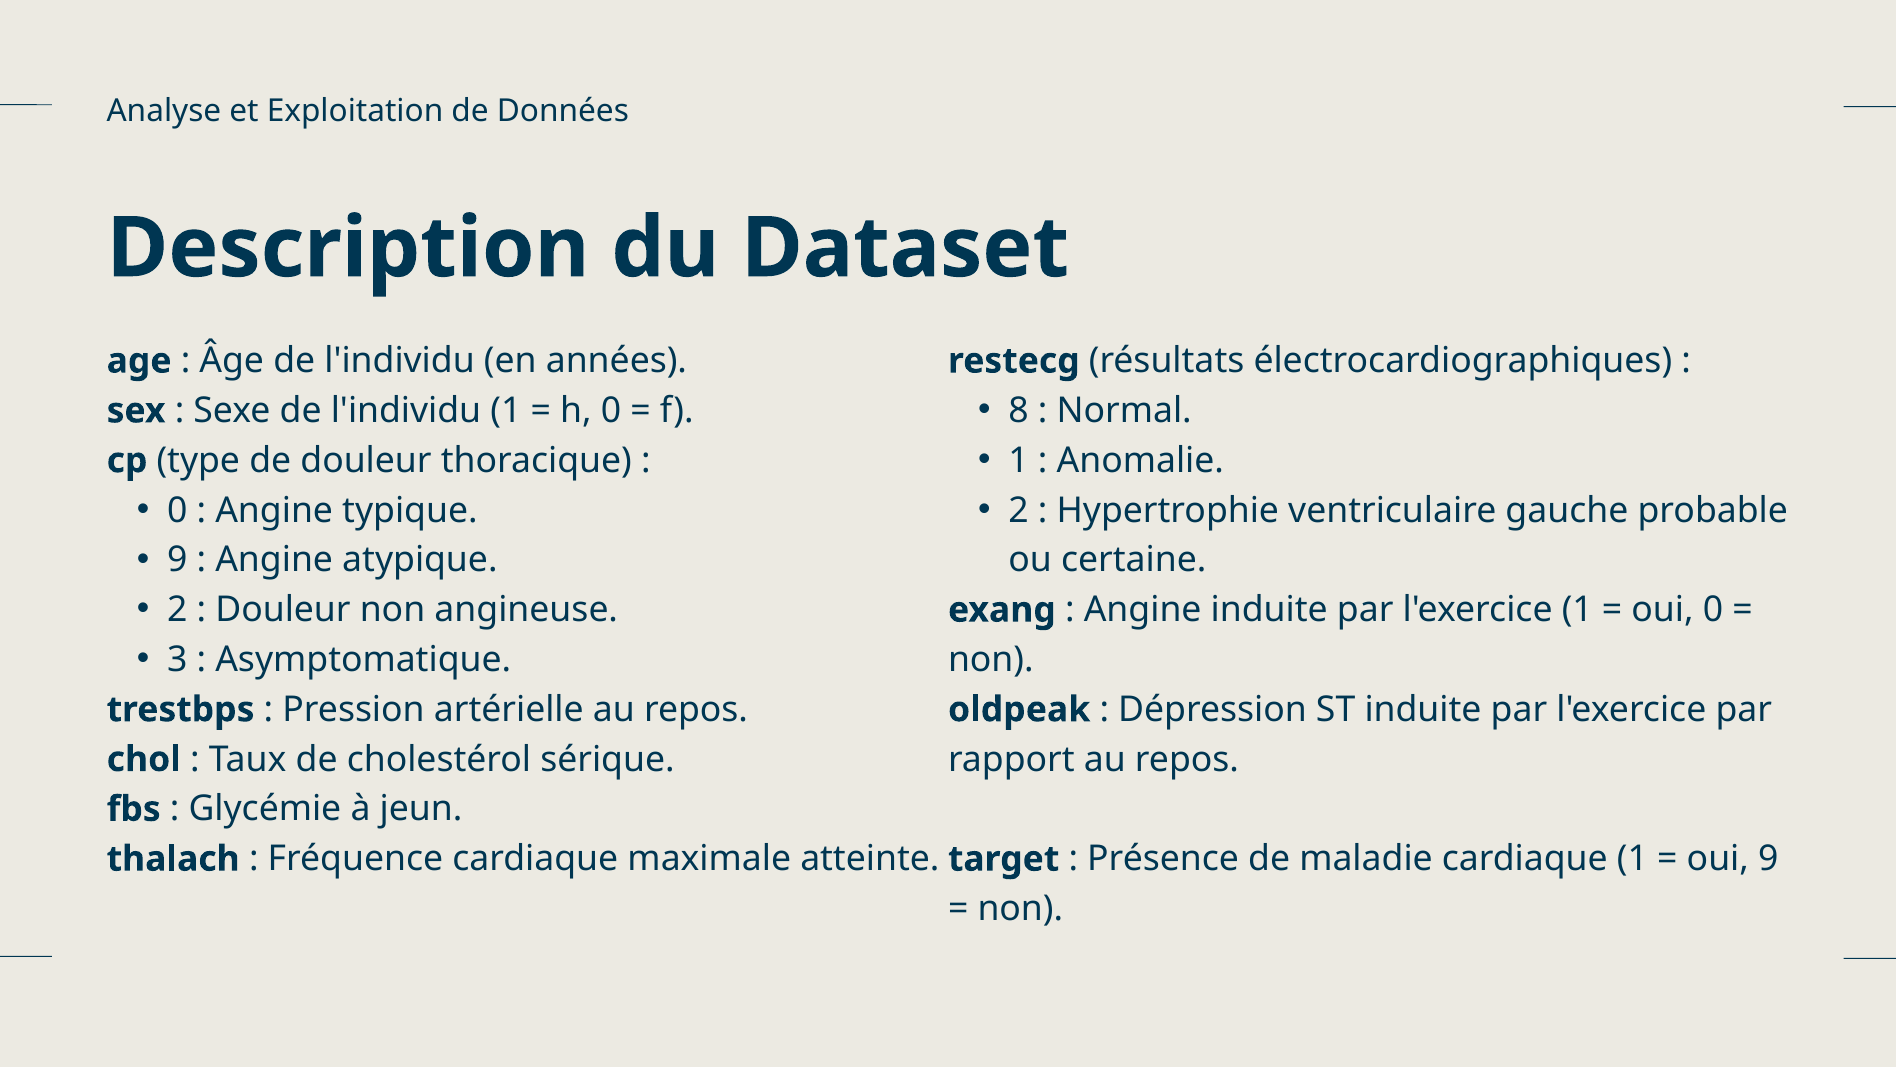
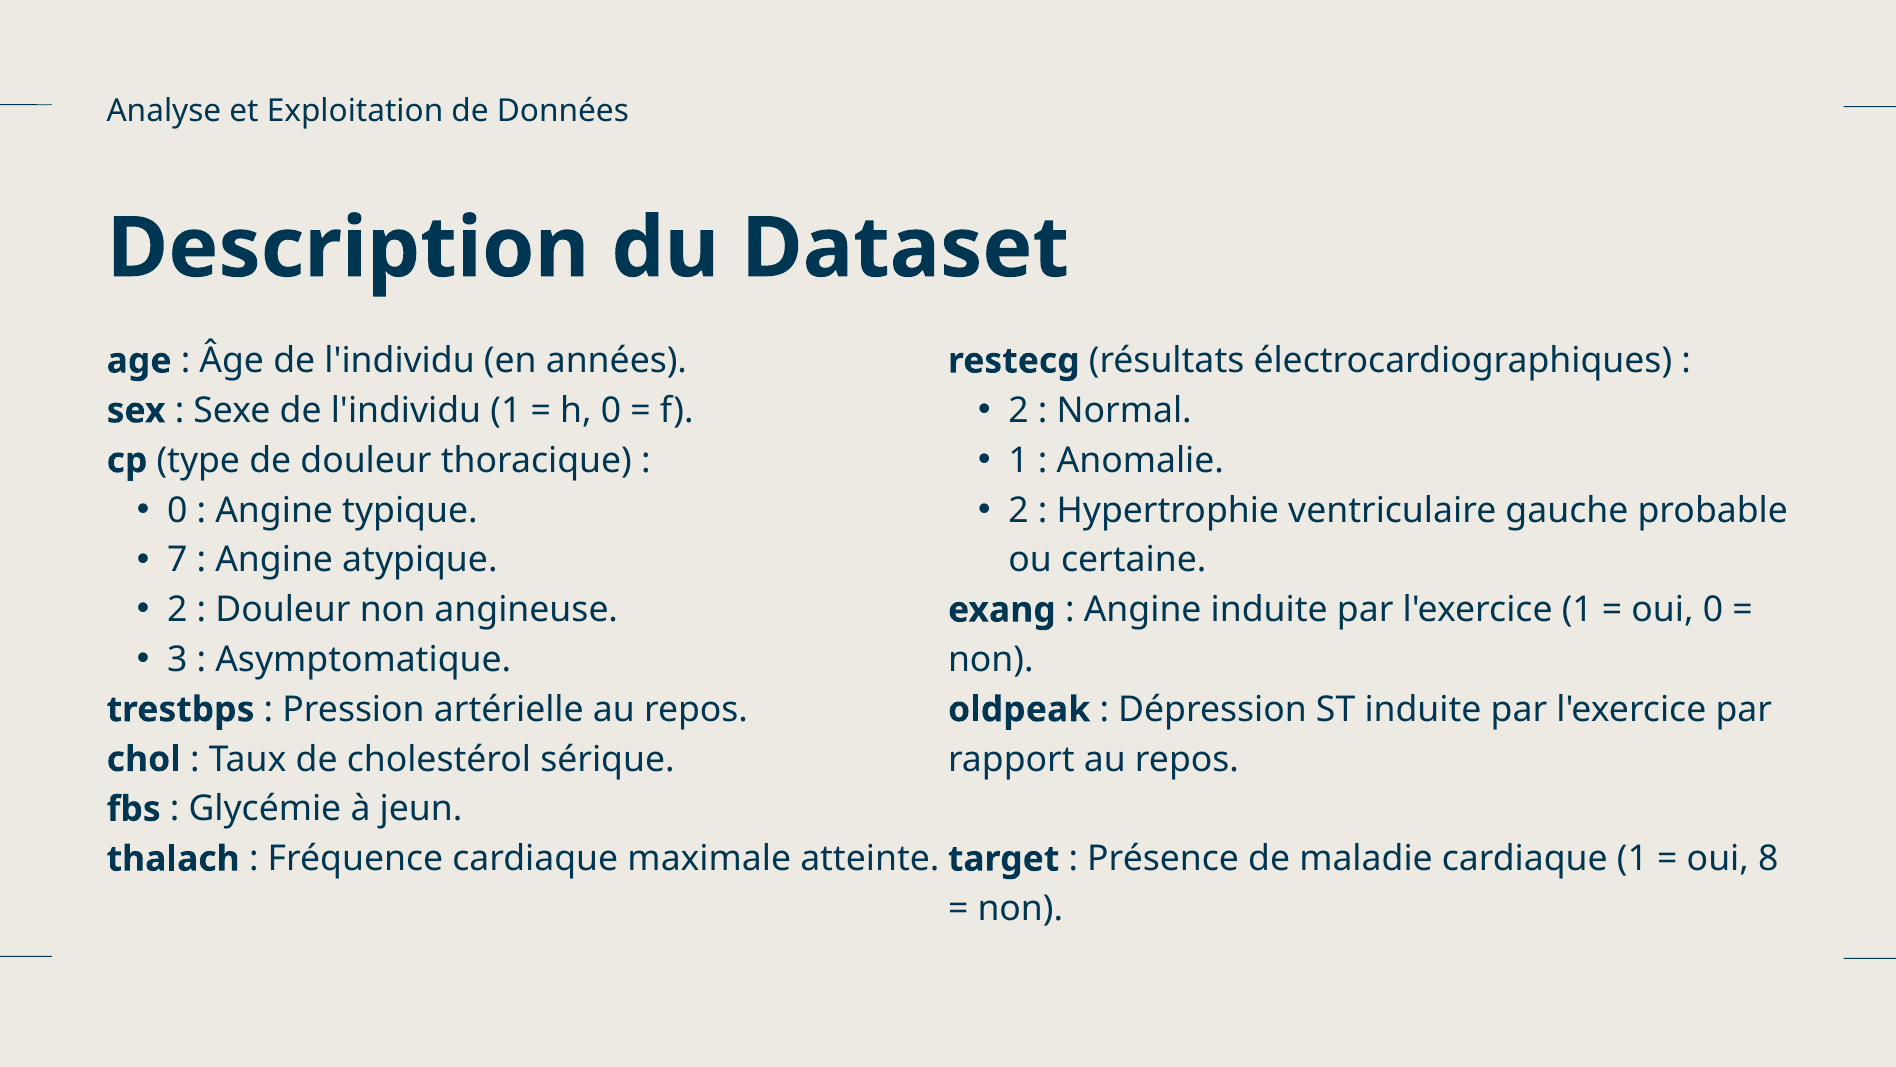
8 at (1019, 410): 8 -> 2
9 at (177, 560): 9 -> 7
oui 9: 9 -> 8
